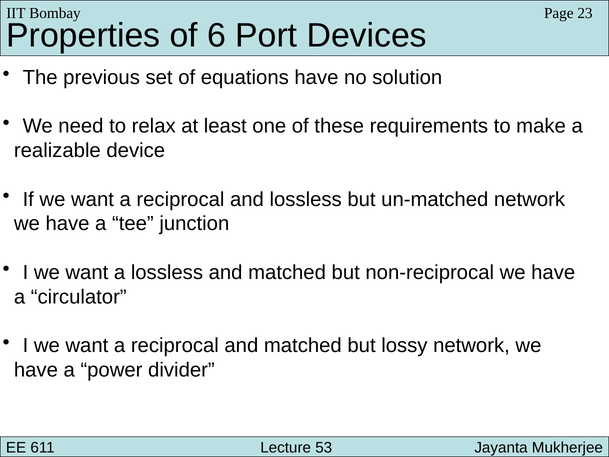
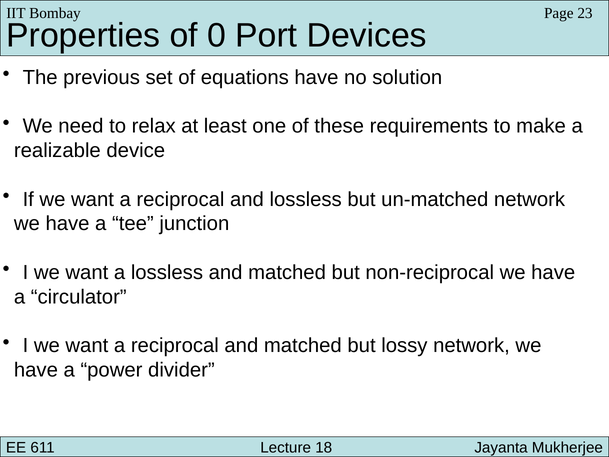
6: 6 -> 0
53: 53 -> 18
